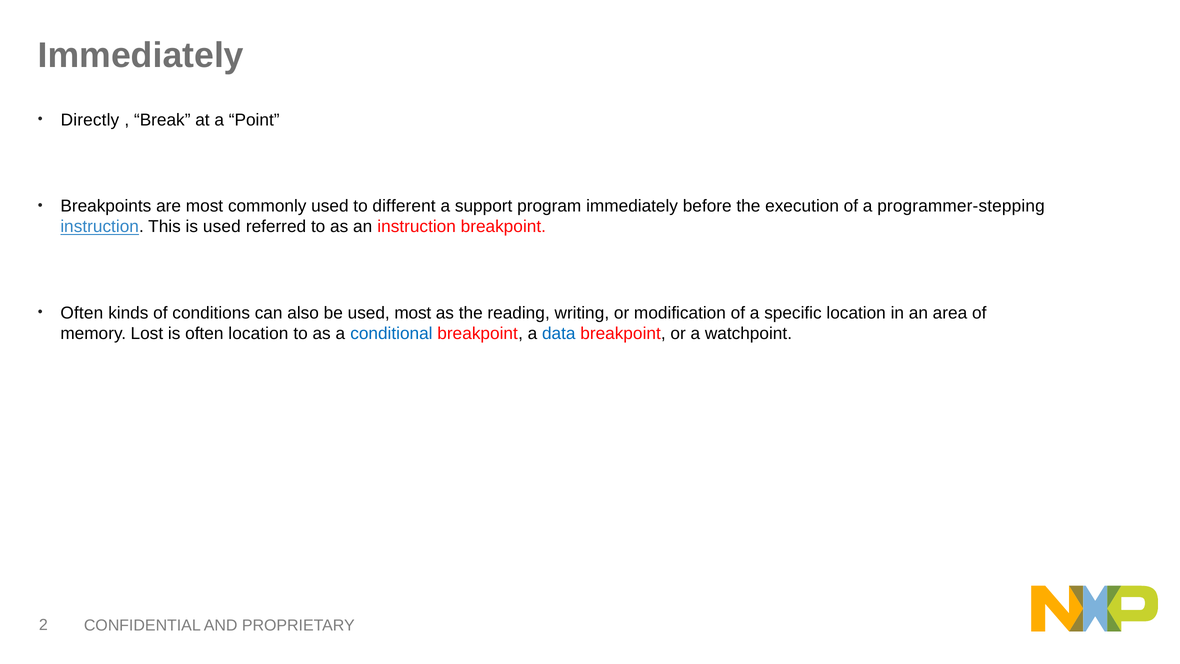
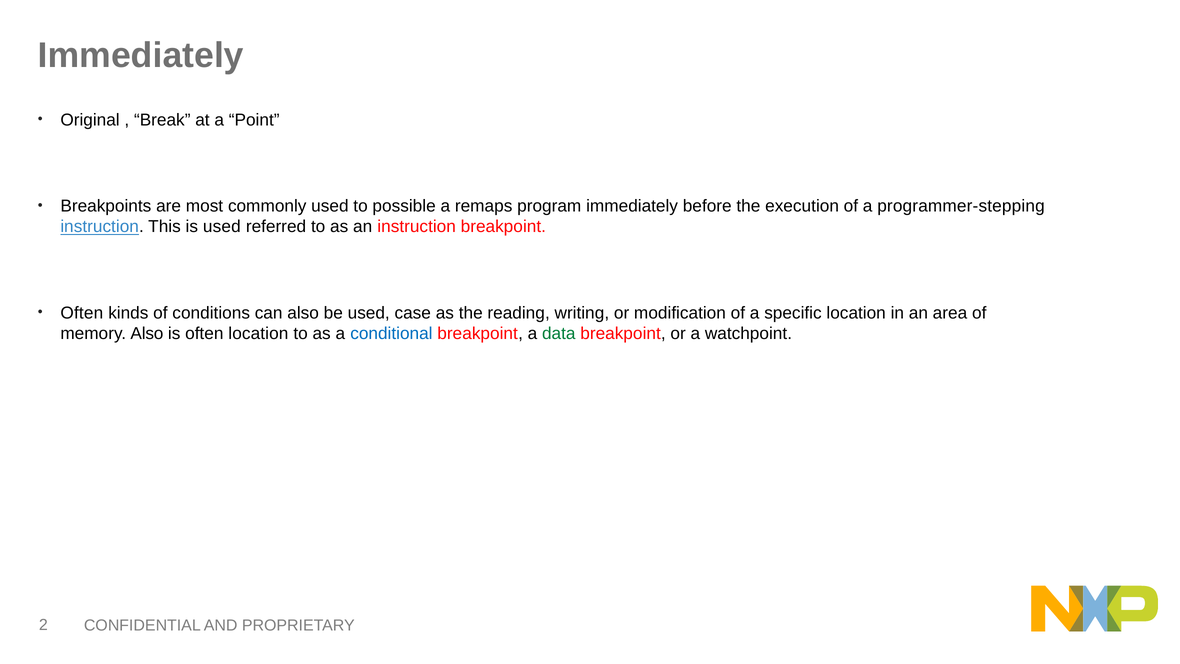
Directly: Directly -> Original
different: different -> possible
support: support -> remaps
used most: most -> case
memory Lost: Lost -> Also
data colour: blue -> green
